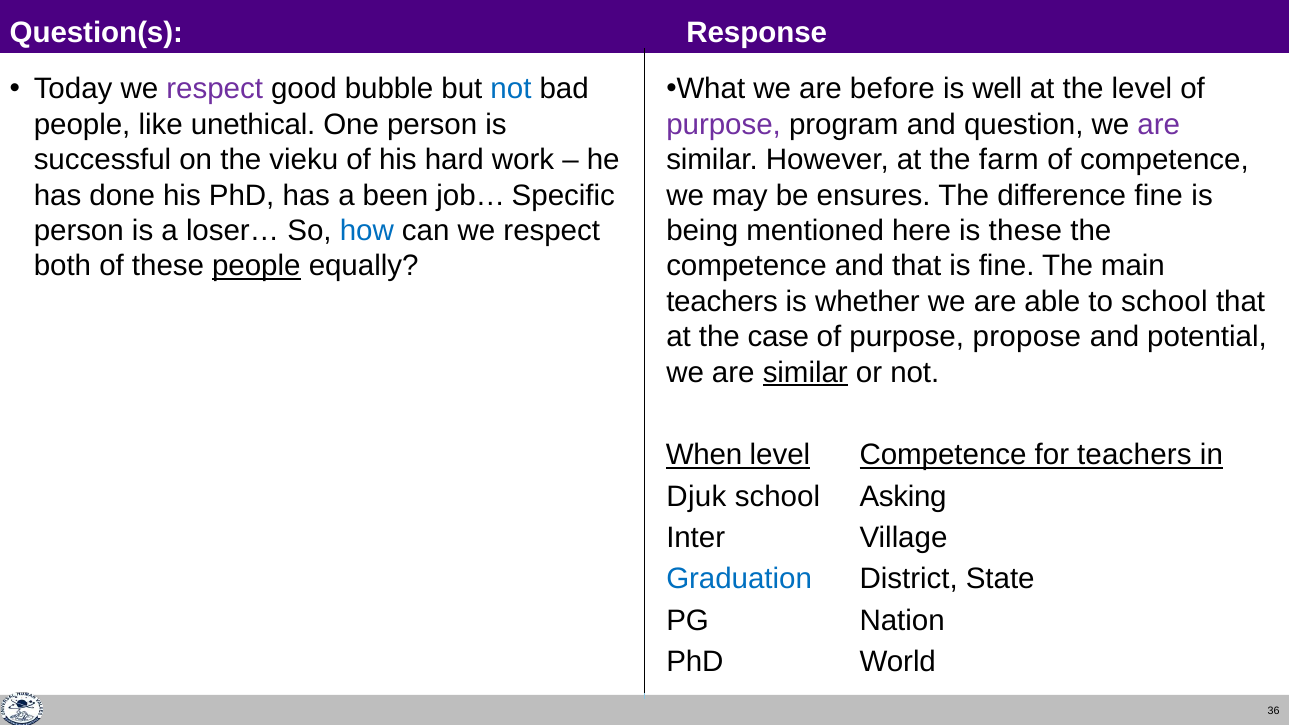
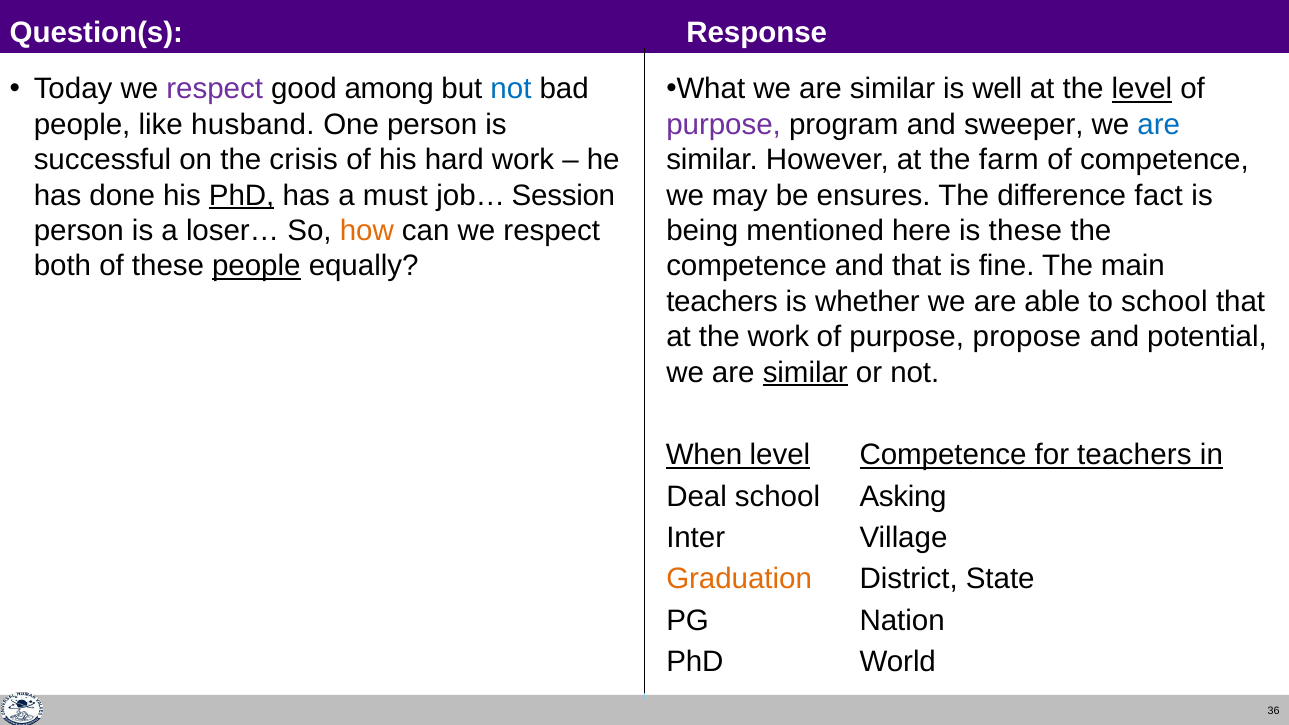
bubble: bubble -> among
What we are before: before -> similar
level at (1142, 89) underline: none -> present
unethical: unethical -> husband
question: question -> sweeper
are at (1159, 124) colour: purple -> blue
vieku: vieku -> crisis
PhD at (242, 195) underline: none -> present
been: been -> must
Specific: Specific -> Session
difference fine: fine -> fact
how colour: blue -> orange
the case: case -> work
Djuk: Djuk -> Deal
Graduation colour: blue -> orange
